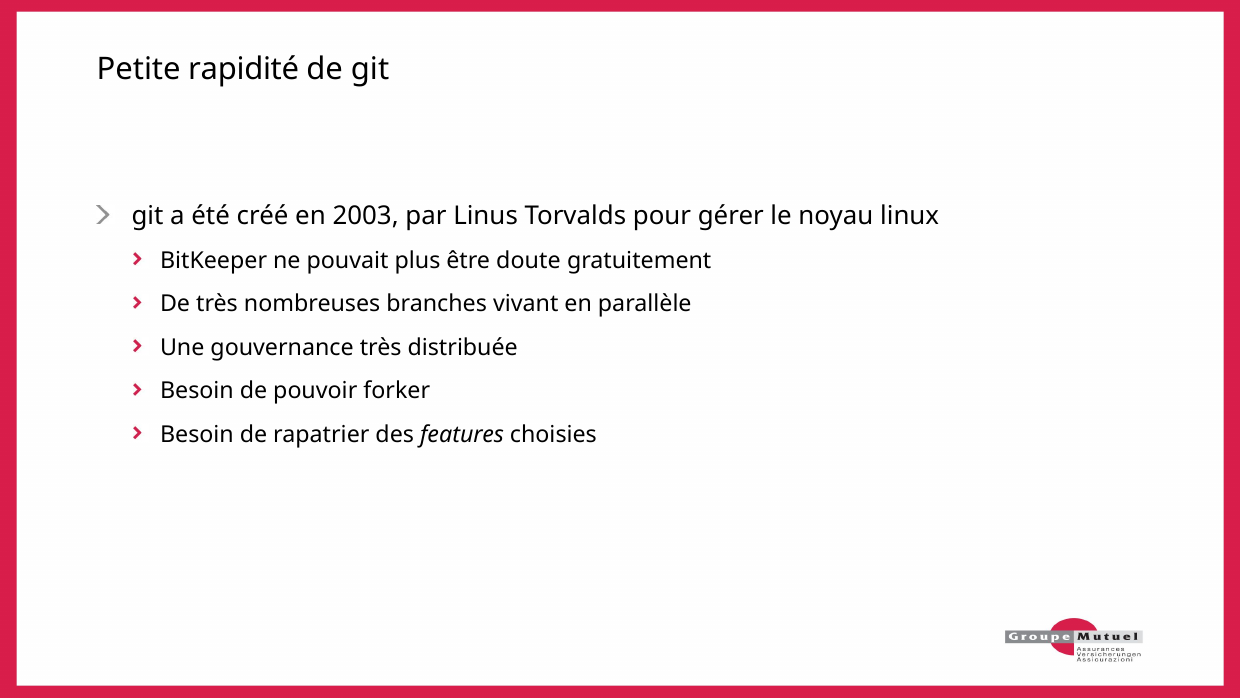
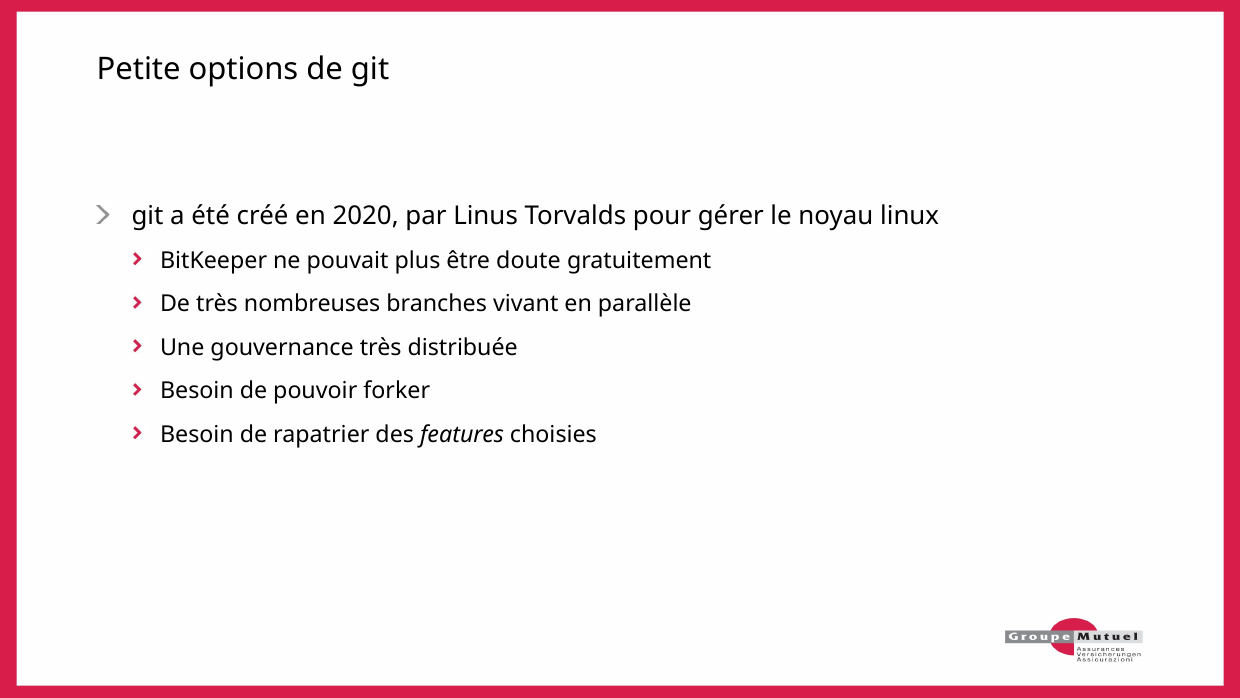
rapidité: rapidité -> options
2003: 2003 -> 2020
